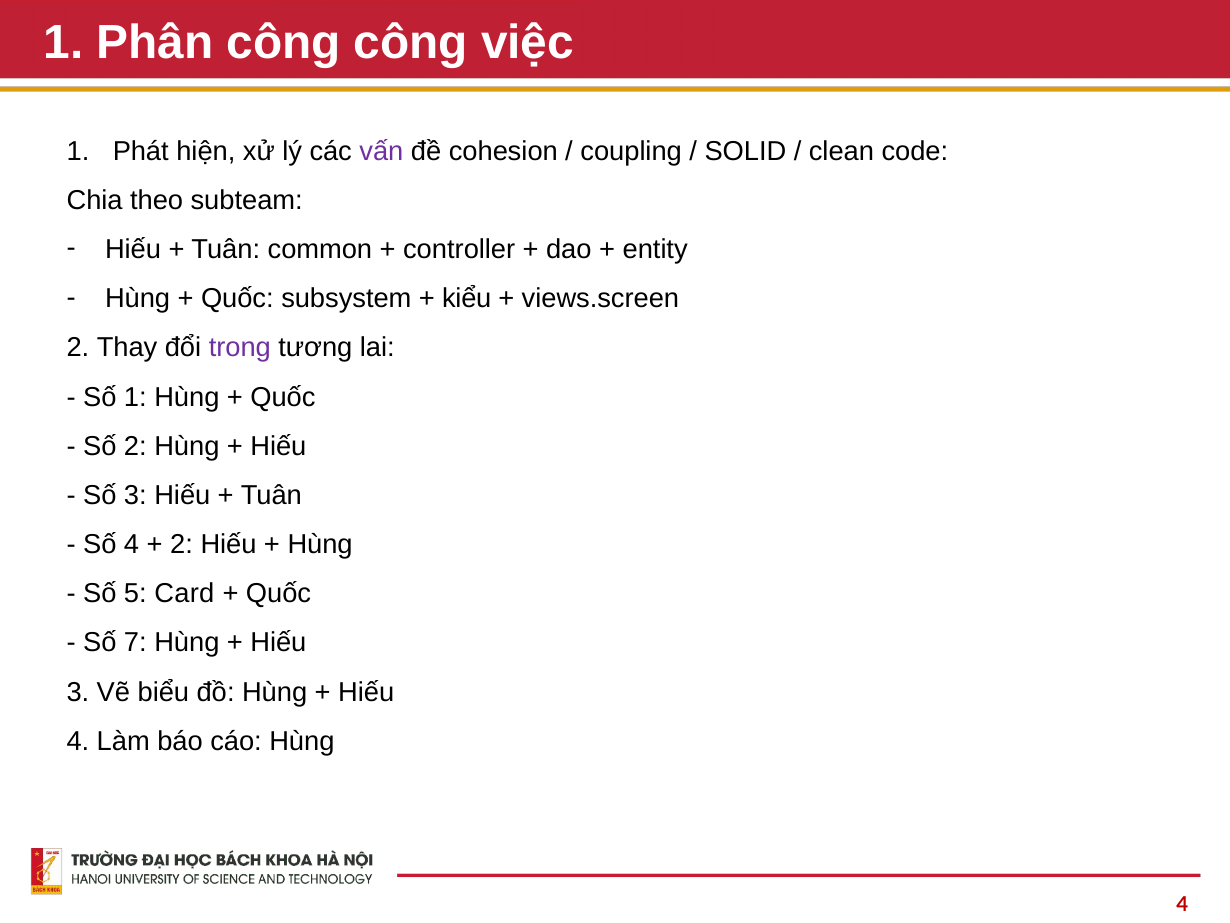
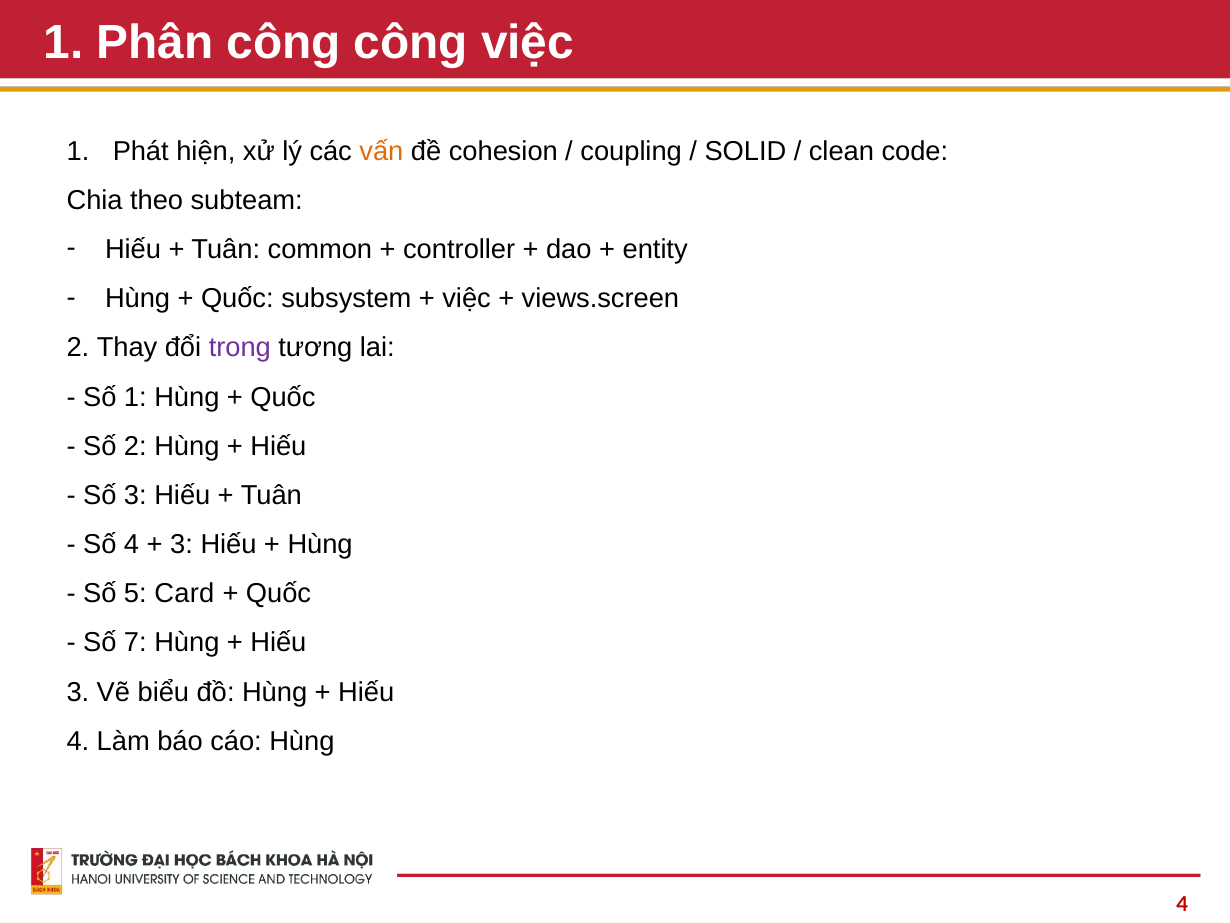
vấn colour: purple -> orange
kiểu at (467, 298): kiểu -> việc
2 at (182, 544): 2 -> 3
